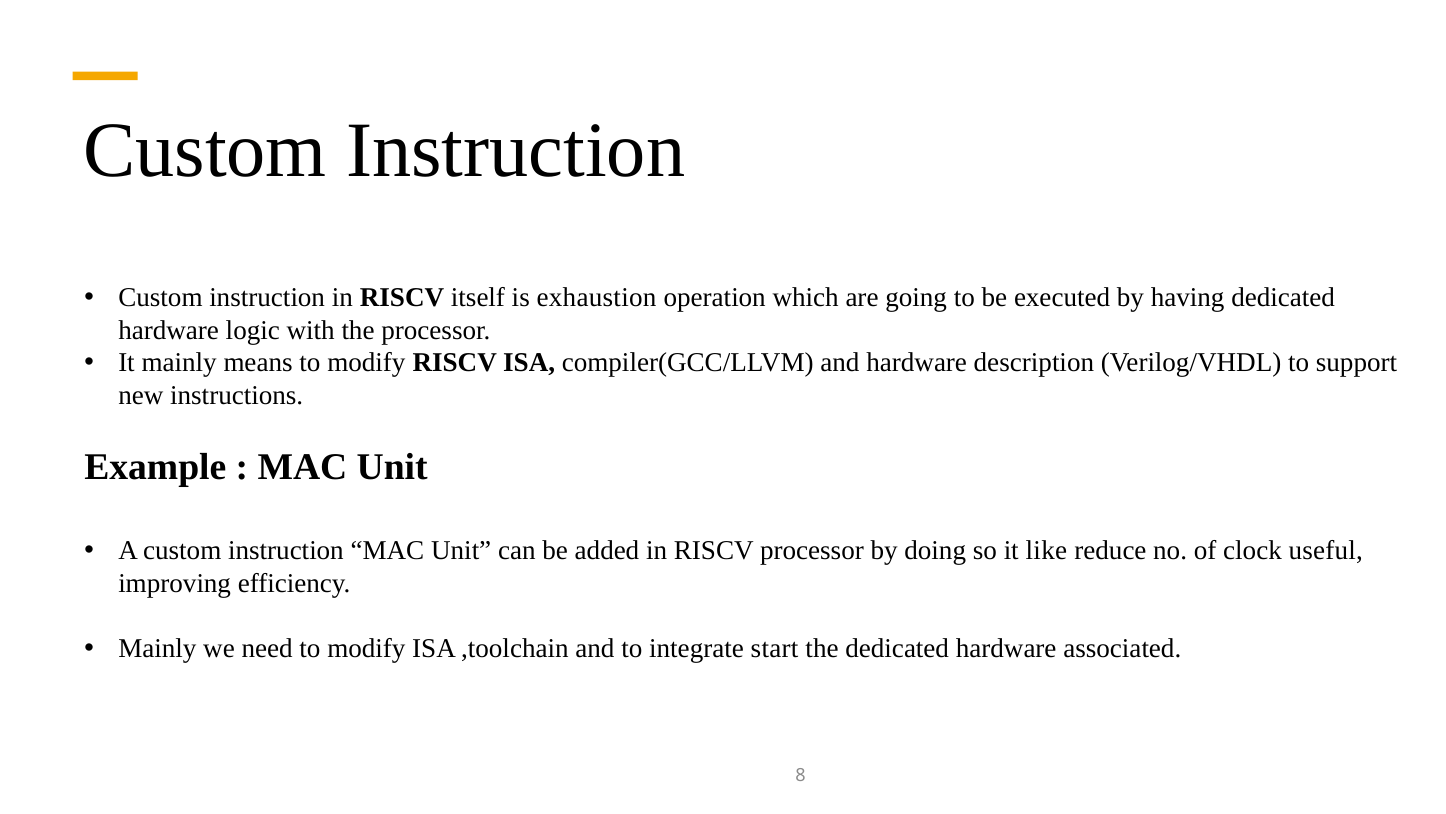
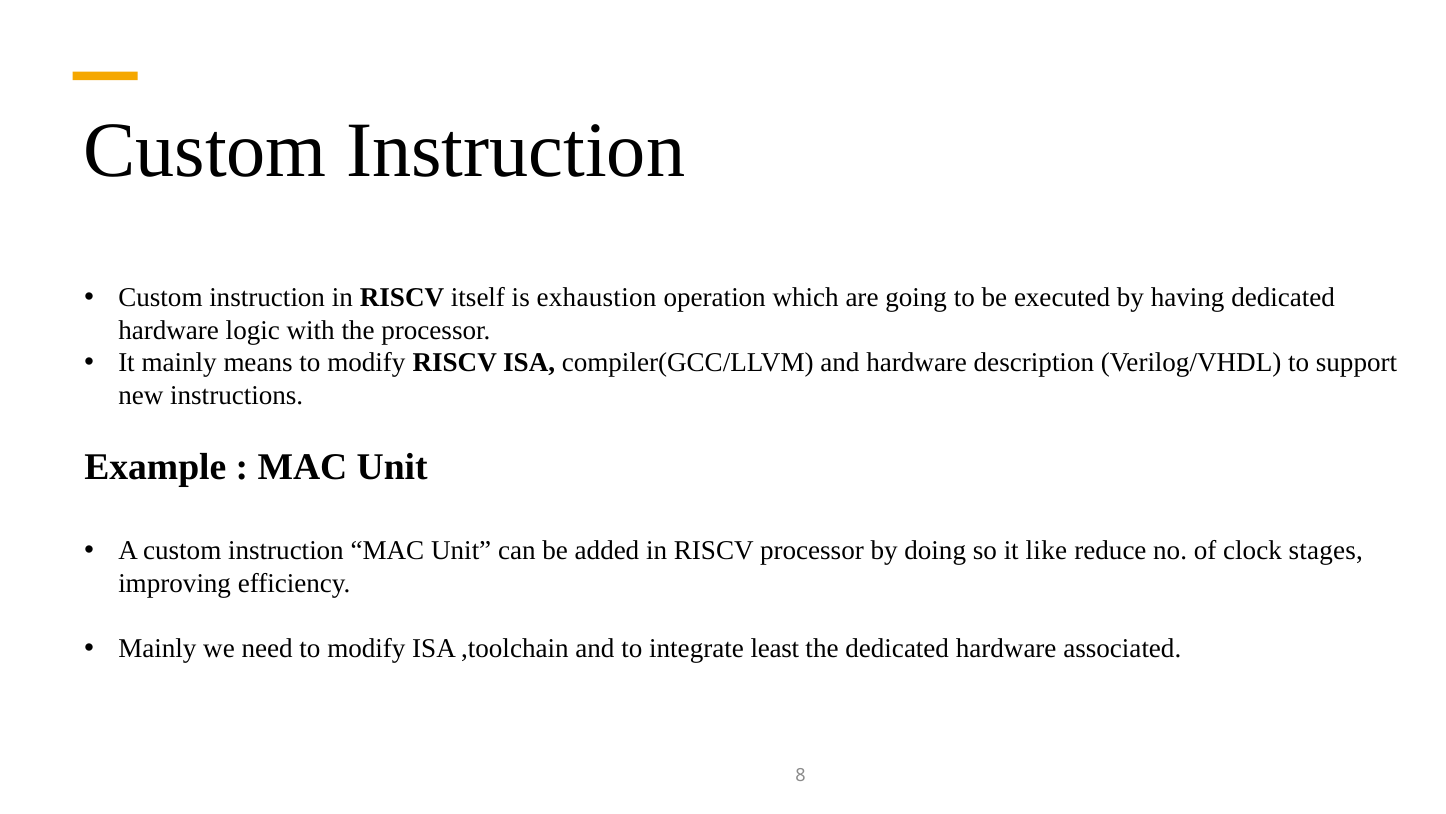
useful: useful -> stages
start: start -> least
